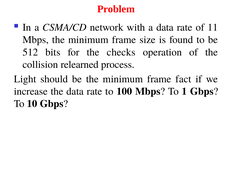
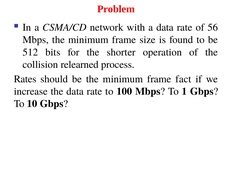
11: 11 -> 56
checks: checks -> shorter
Light: Light -> Rates
